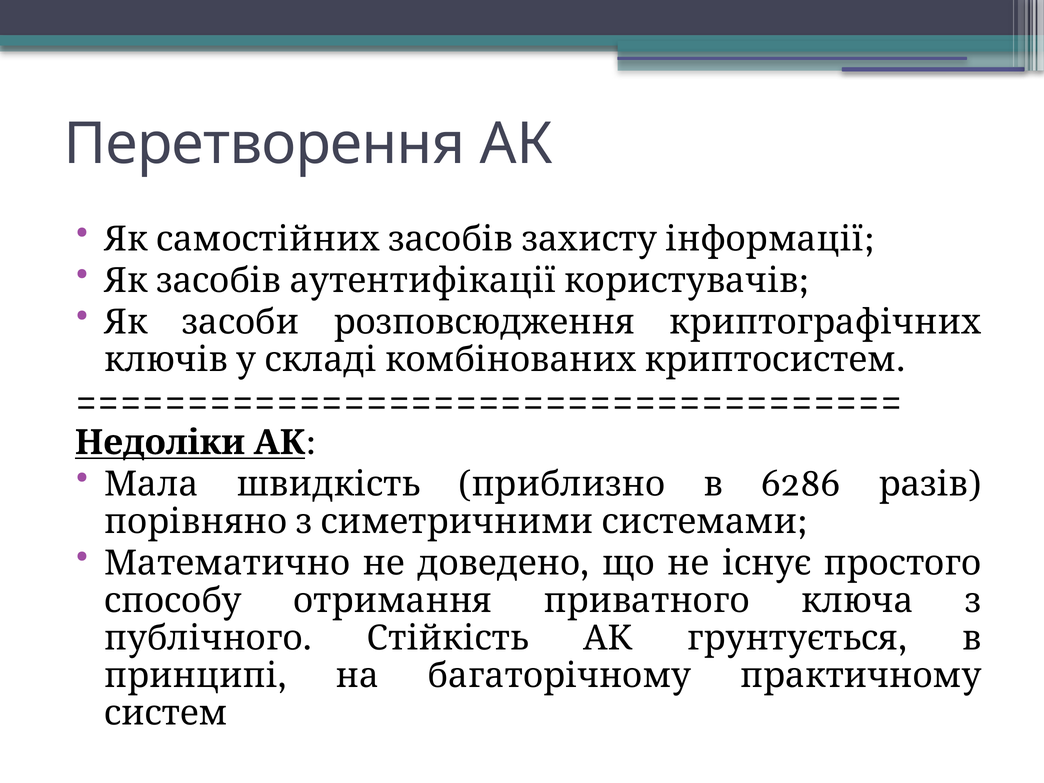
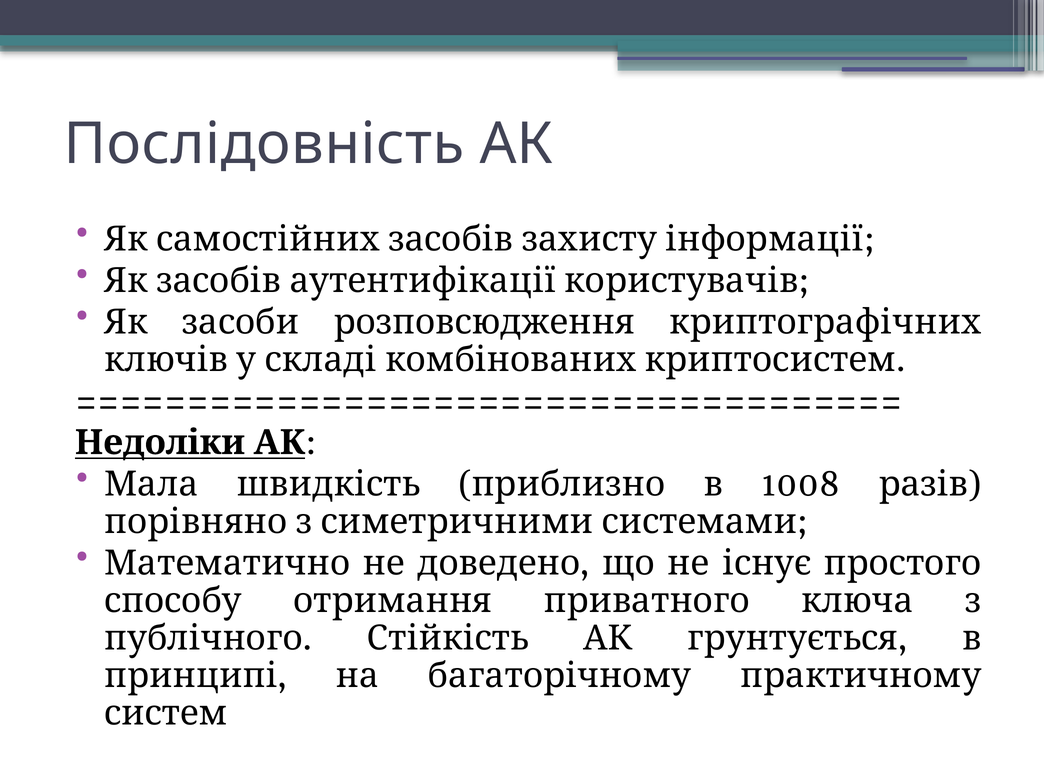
Перетворення: Перетворення -> Послідовність
6286: 6286 -> 1008
